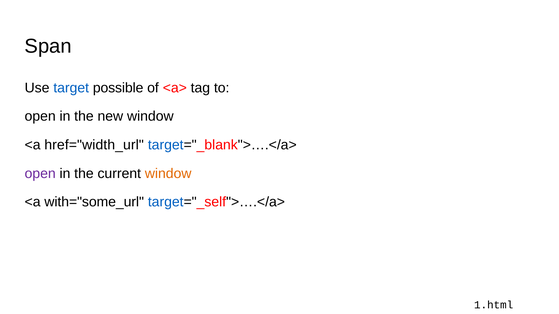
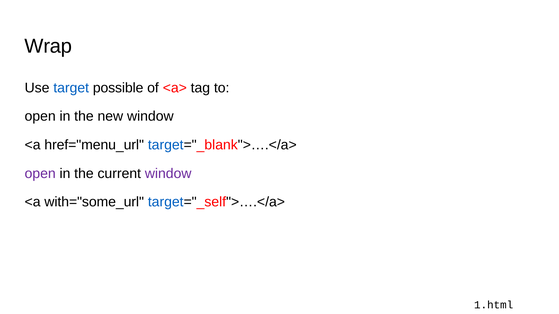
Span: Span -> Wrap
href="width_url: href="width_url -> href="menu_url
window at (168, 174) colour: orange -> purple
